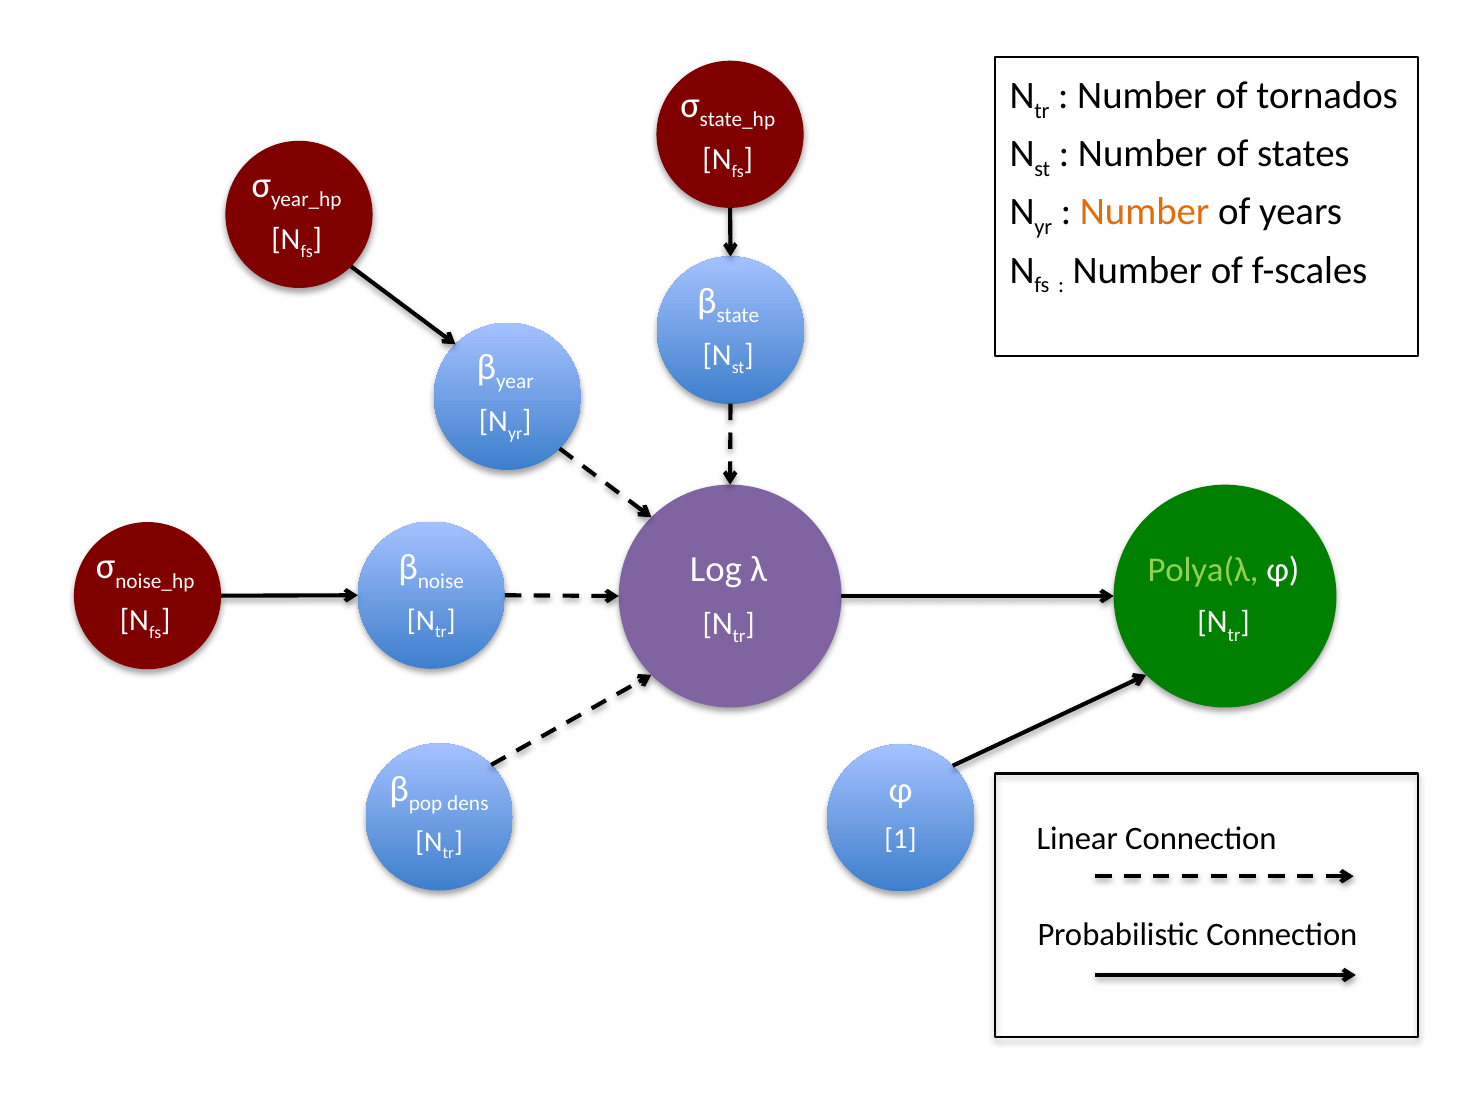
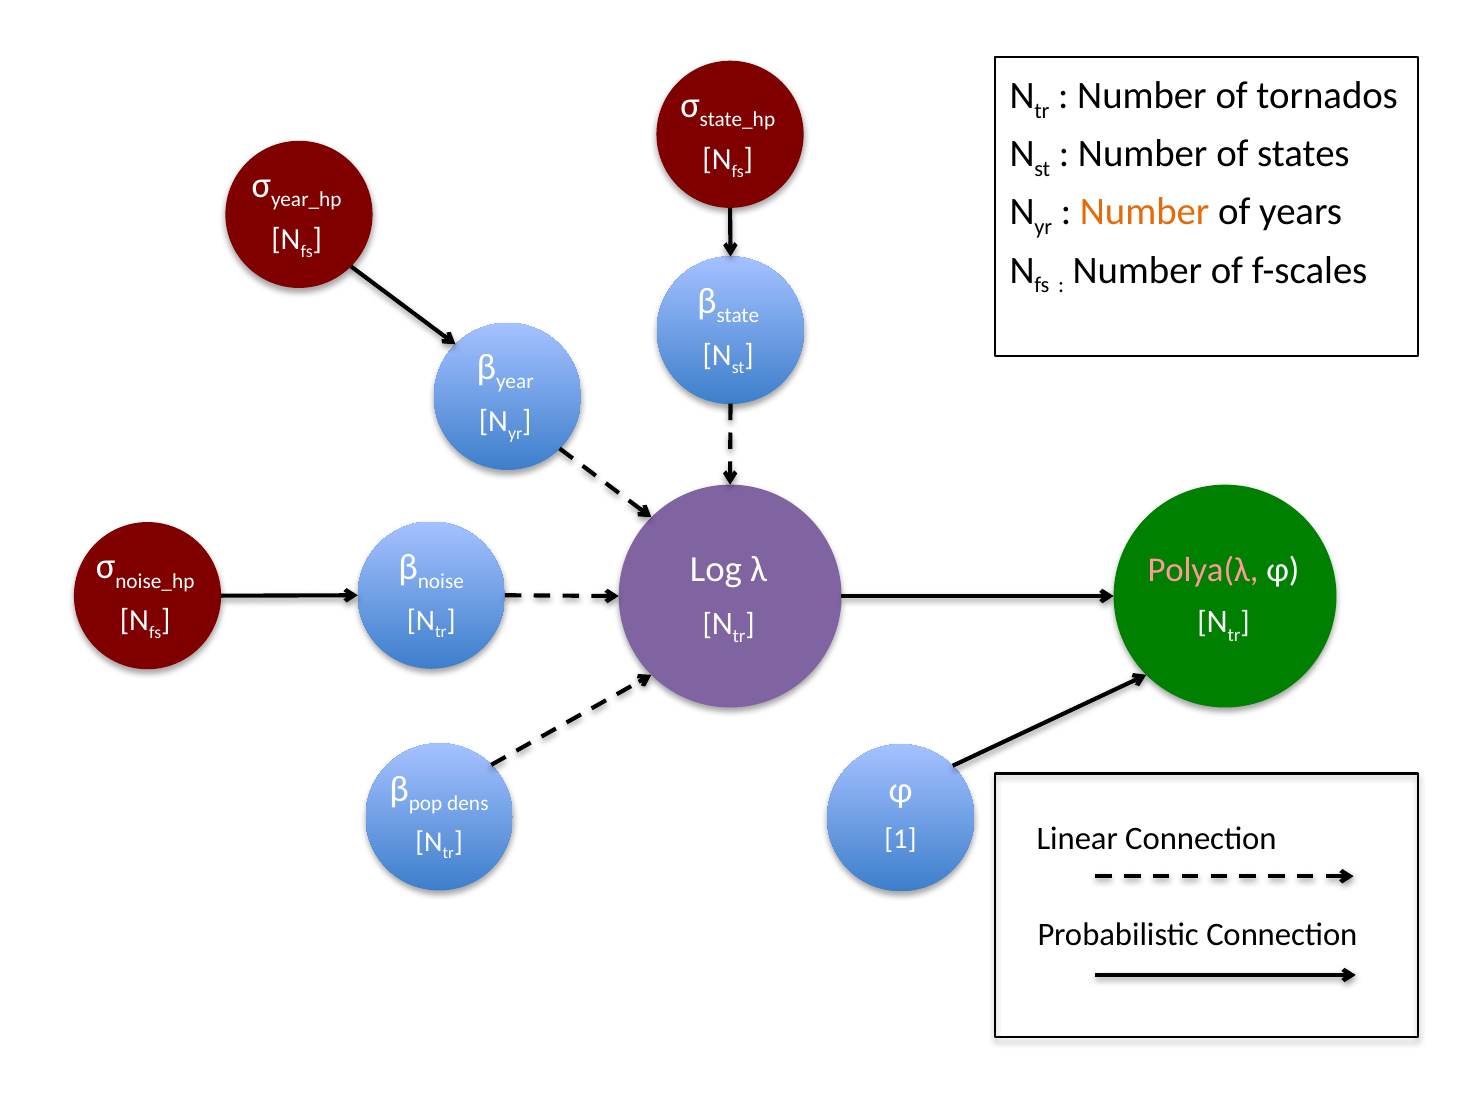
Polya(λ colour: light green -> pink
